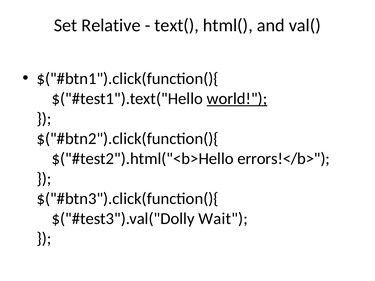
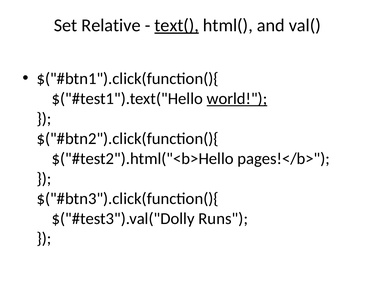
text( underline: none -> present
errors!</b>: errors!</b> -> pages!</b>
Wait: Wait -> Runs
